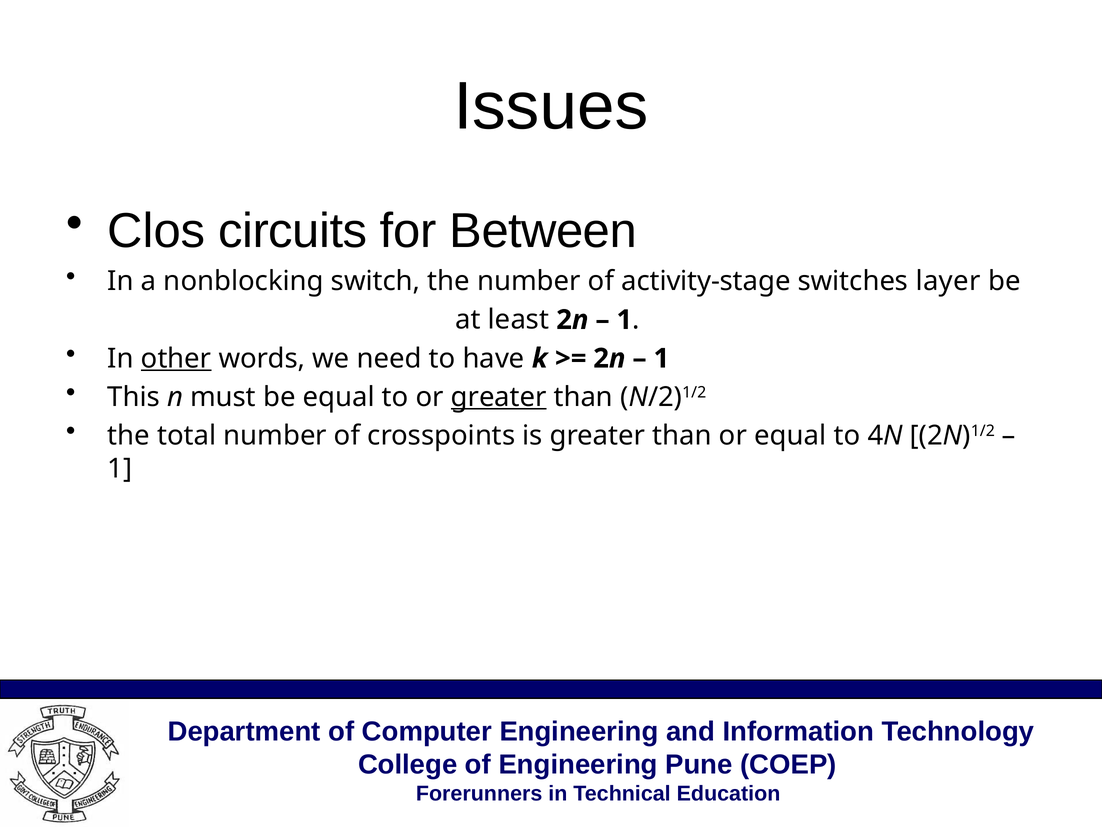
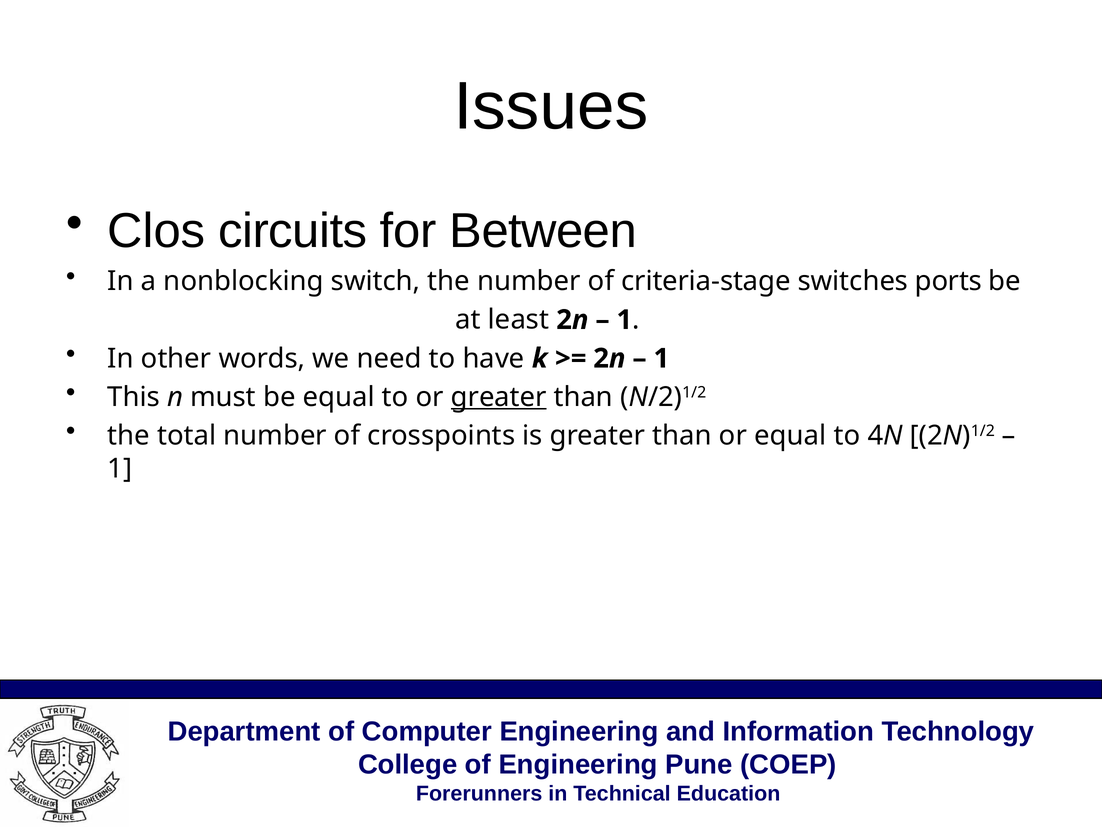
activity-stage: activity-stage -> criteria-stage
layer: layer -> ports
other underline: present -> none
